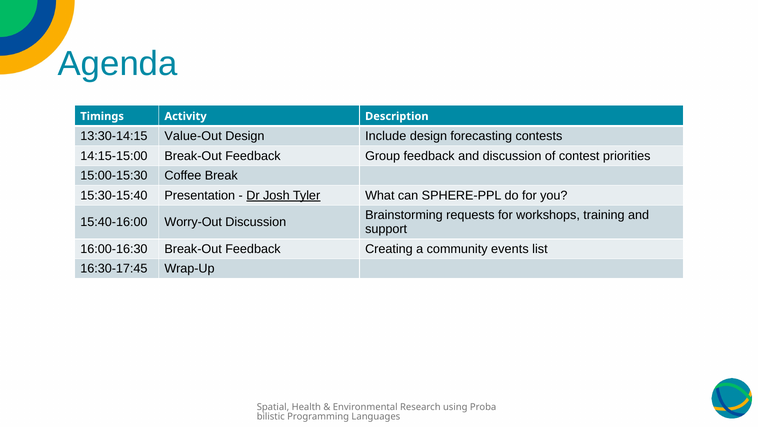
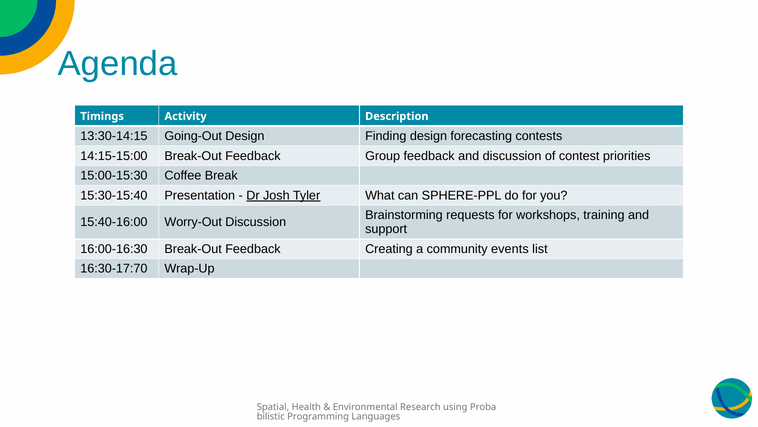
Value-Out: Value-Out -> Going-Out
Include: Include -> Finding
16:30-17:45: 16:30-17:45 -> 16:30-17:70
